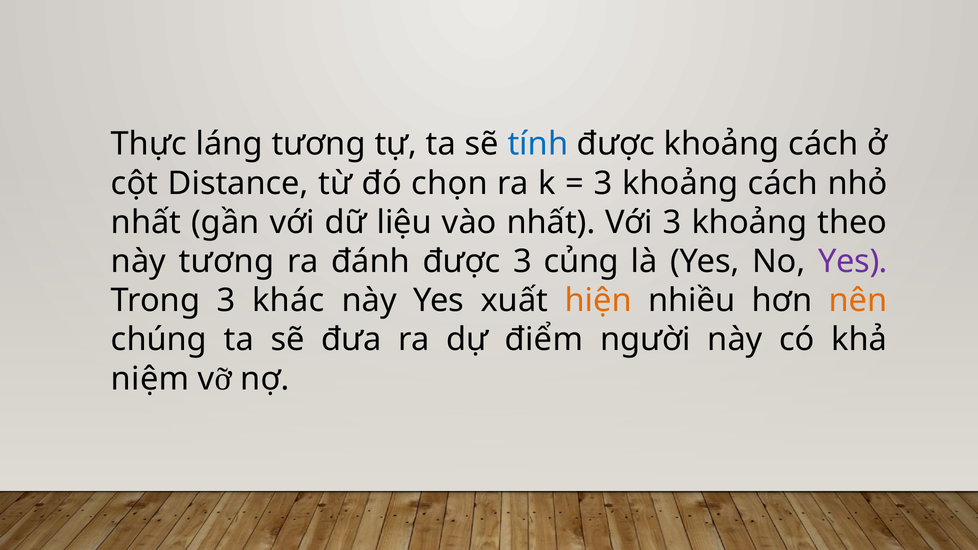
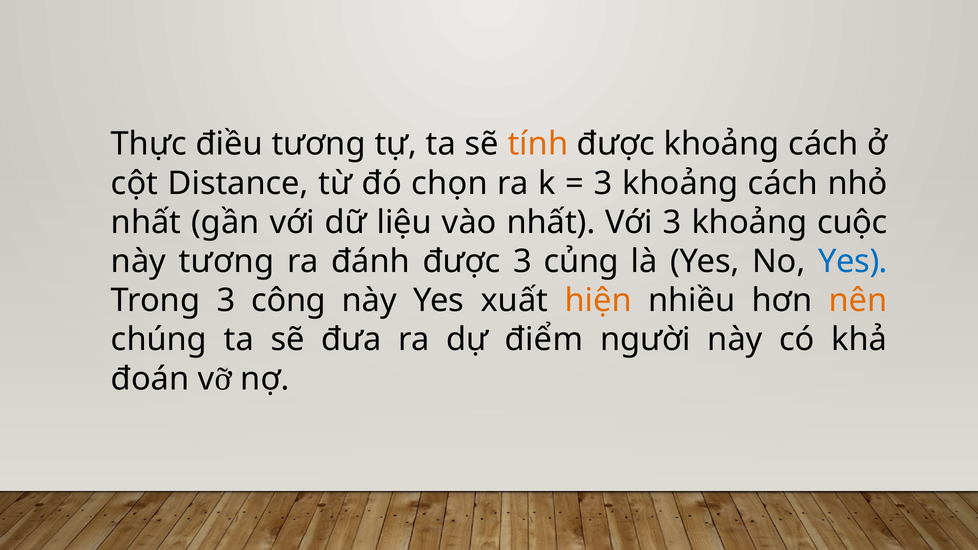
láng: láng -> điều
tính colour: blue -> orange
theo: theo -> cuộc
Yes at (853, 262) colour: purple -> blue
khác: khác -> công
niệm: niệm -> đoán
